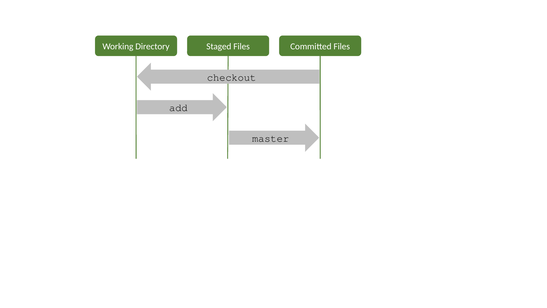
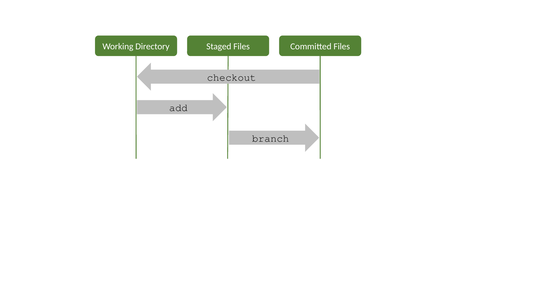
master: master -> branch
